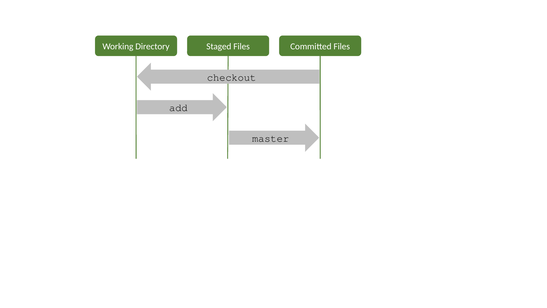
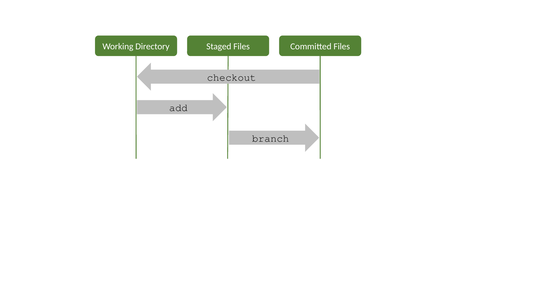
master: master -> branch
